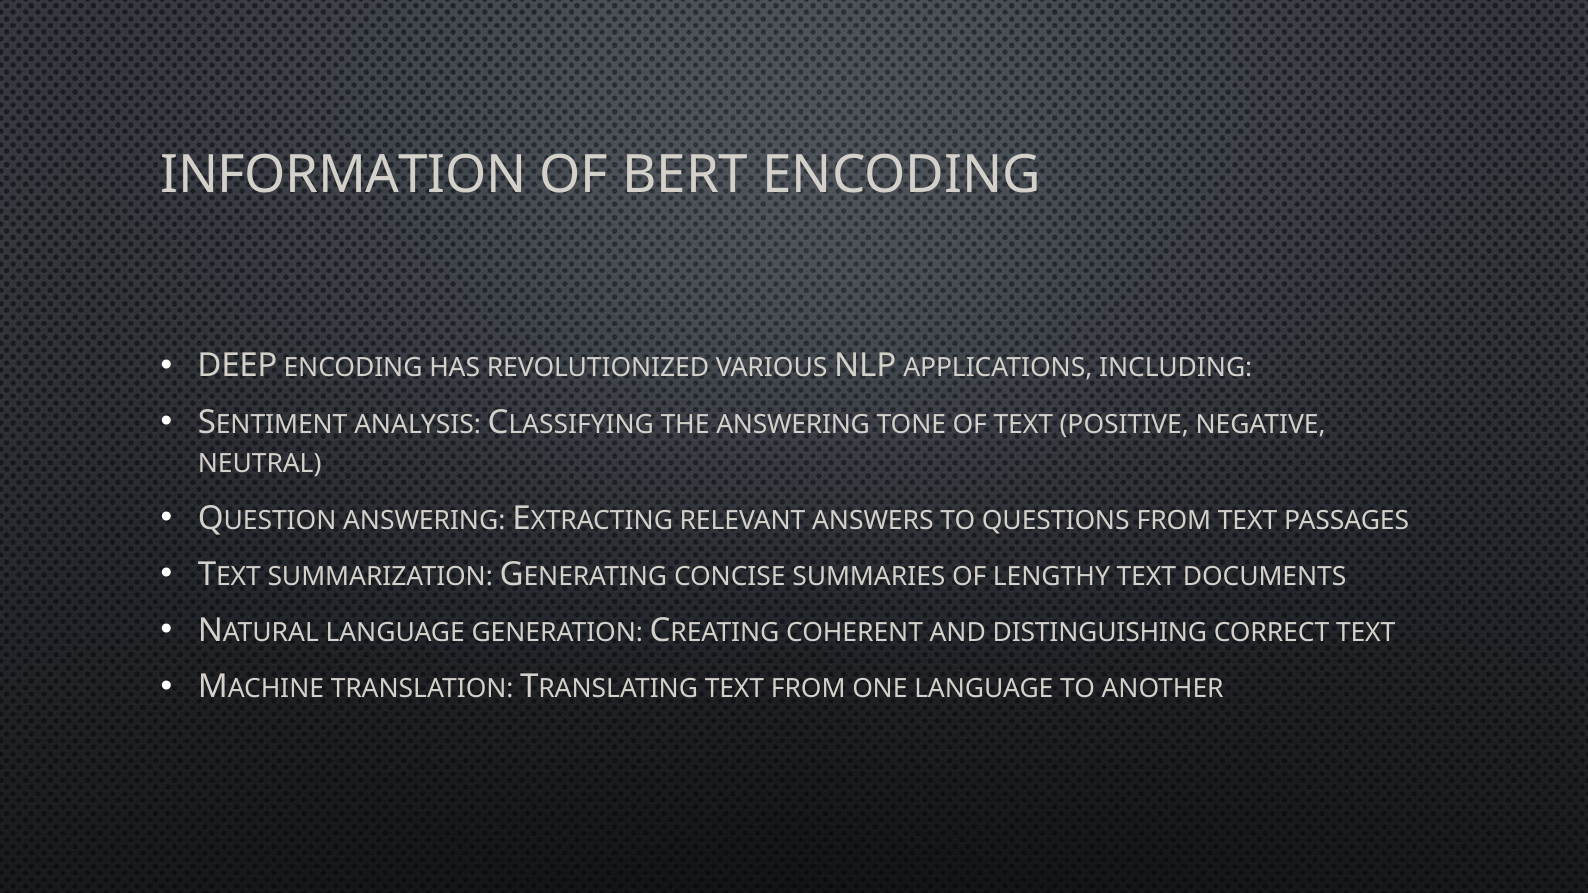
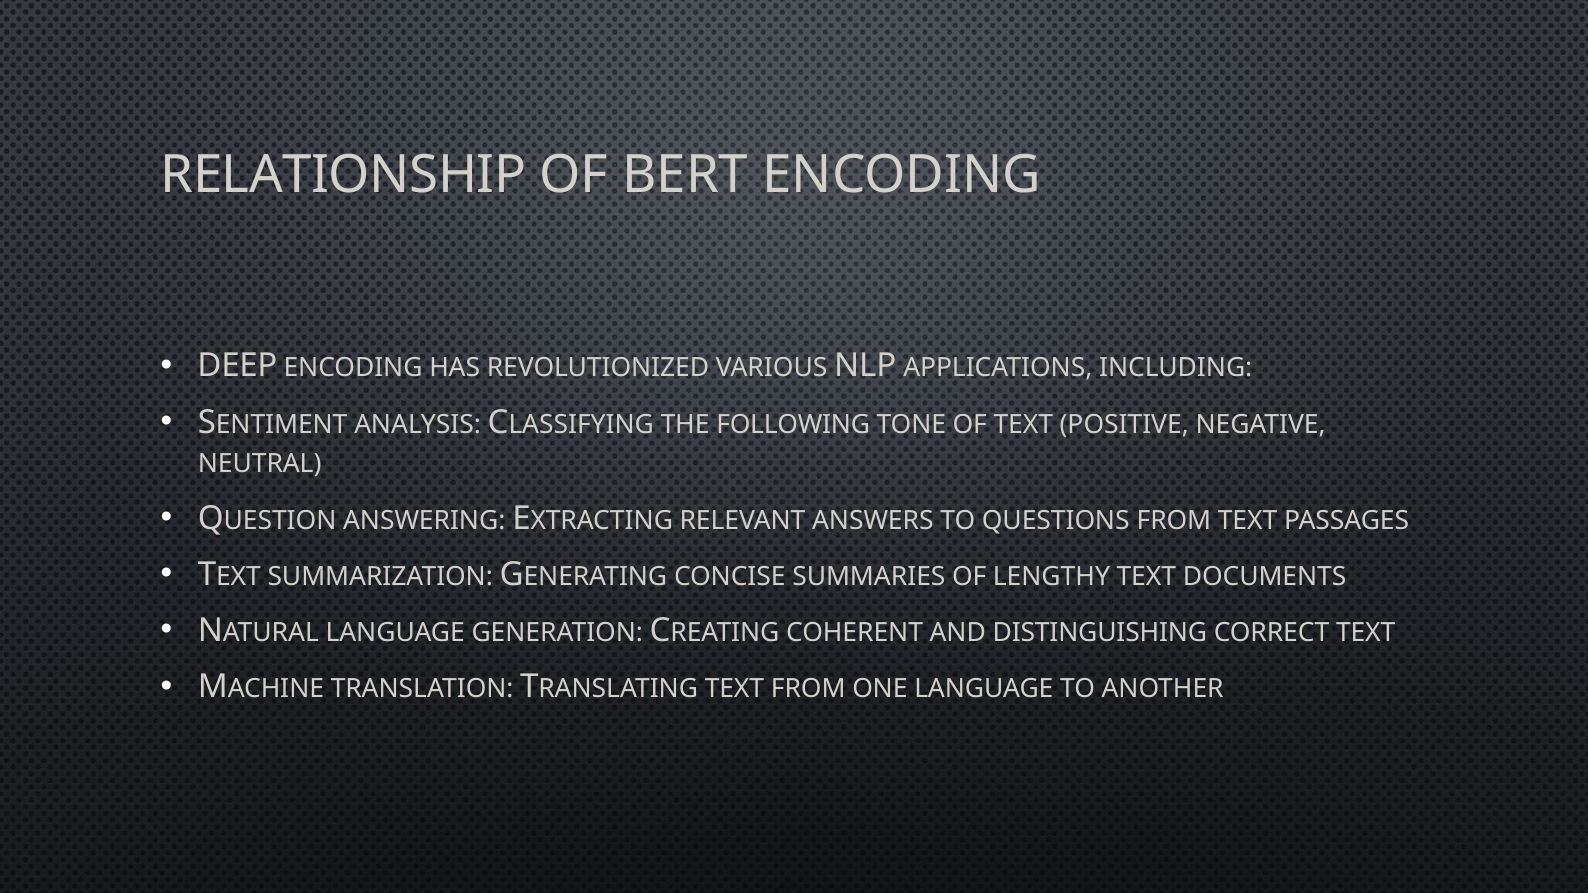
INFORMATION: INFORMATION -> RELATIONSHIP
THE ANSWERING: ANSWERING -> FOLLOWING
